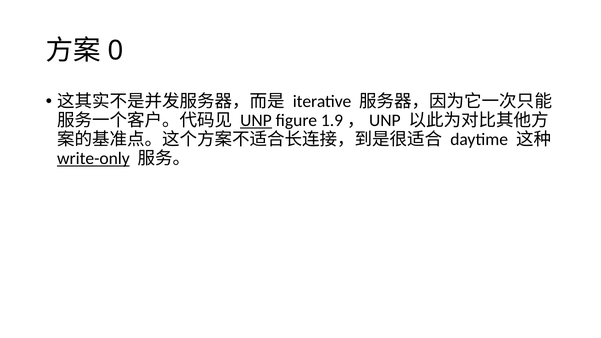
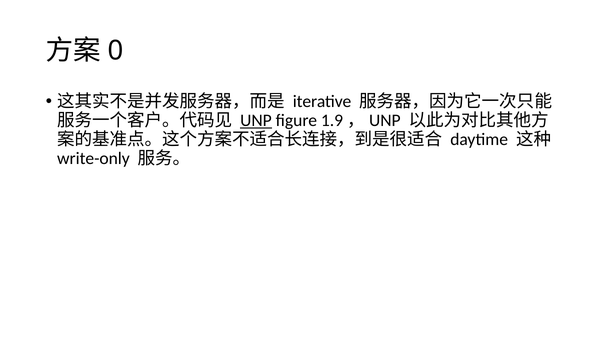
write-only underline: present -> none
